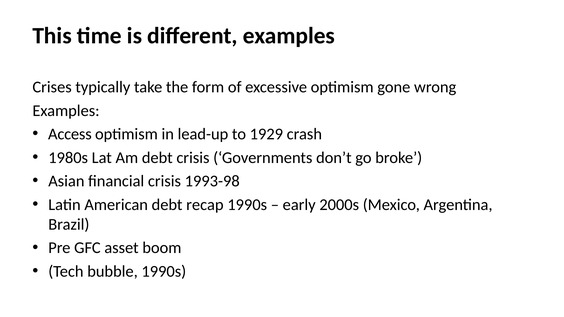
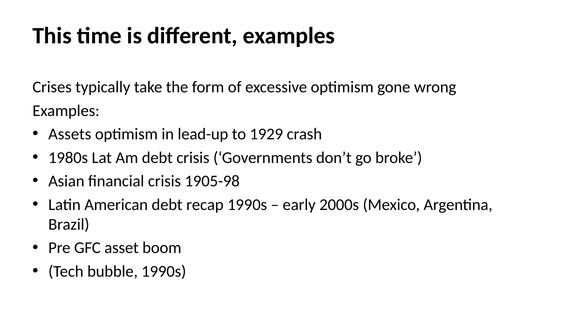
Access: Access -> Assets
1993-98: 1993-98 -> 1905-98
